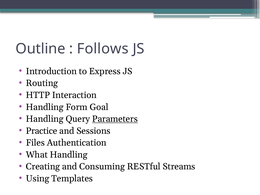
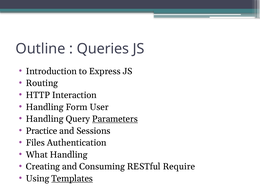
Follows: Follows -> Queries
Goal: Goal -> User
Streams: Streams -> Require
Templates underline: none -> present
